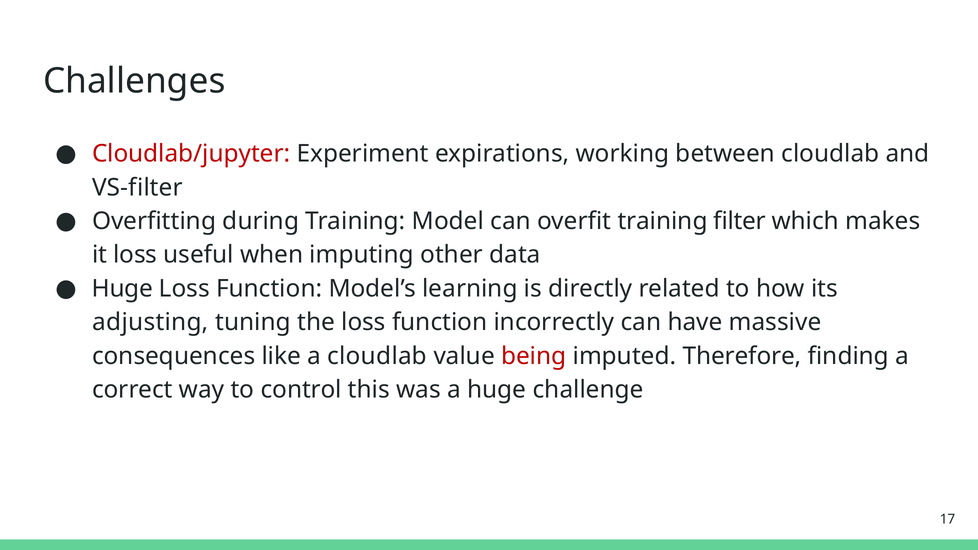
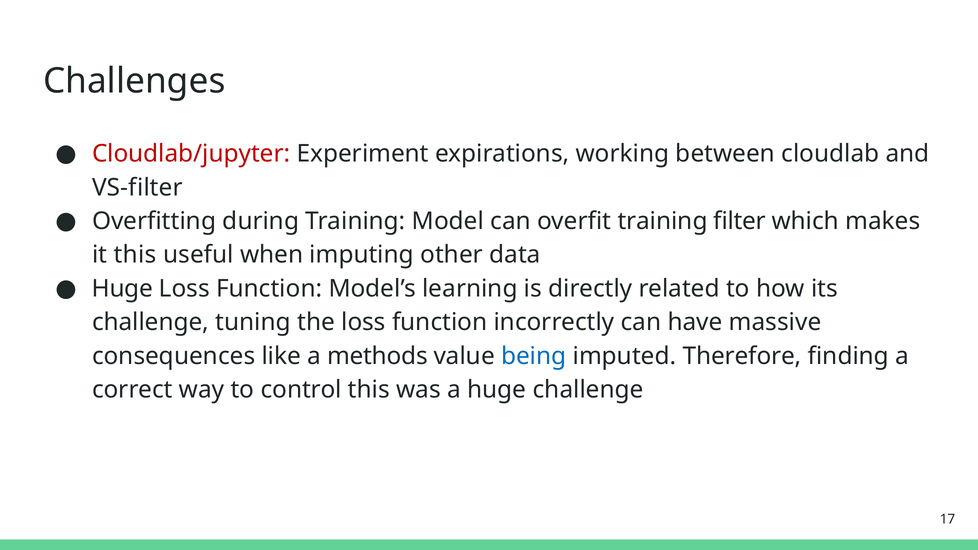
it loss: loss -> this
adjusting at (150, 322): adjusting -> challenge
a cloudlab: cloudlab -> methods
being colour: red -> blue
